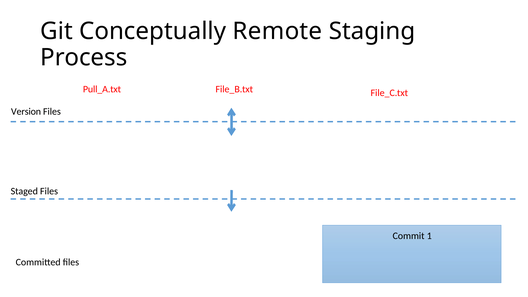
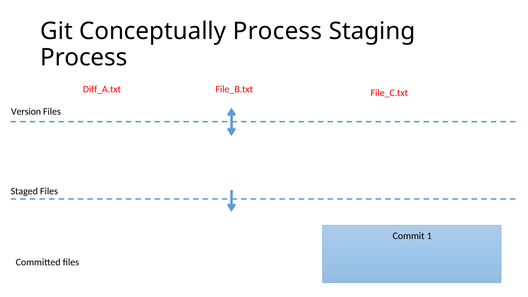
Conceptually Remote: Remote -> Process
Pull_A.txt: Pull_A.txt -> Diff_A.txt
